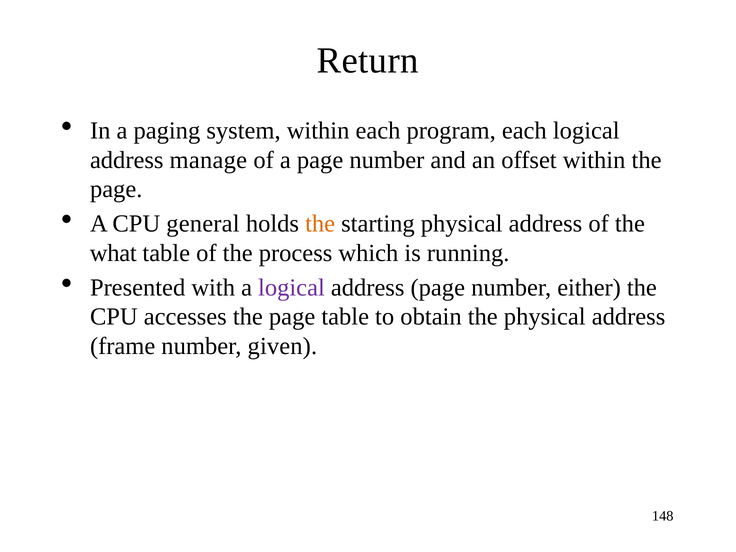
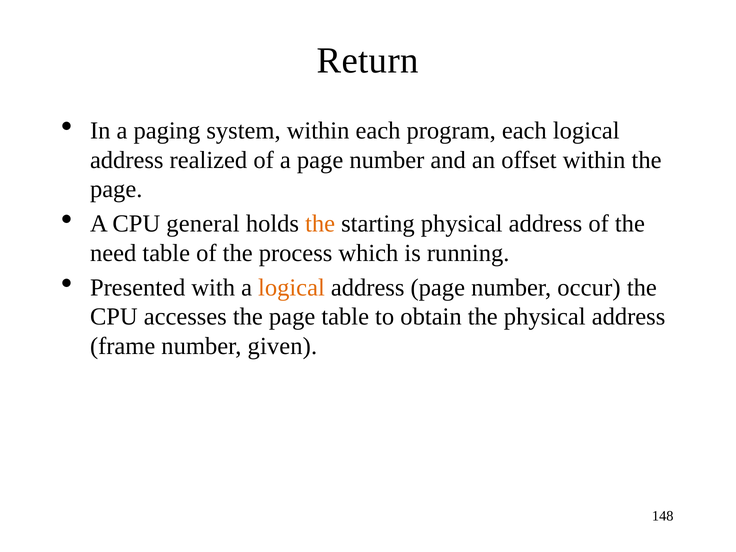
manage: manage -> realized
what: what -> need
logical at (291, 287) colour: purple -> orange
either: either -> occur
